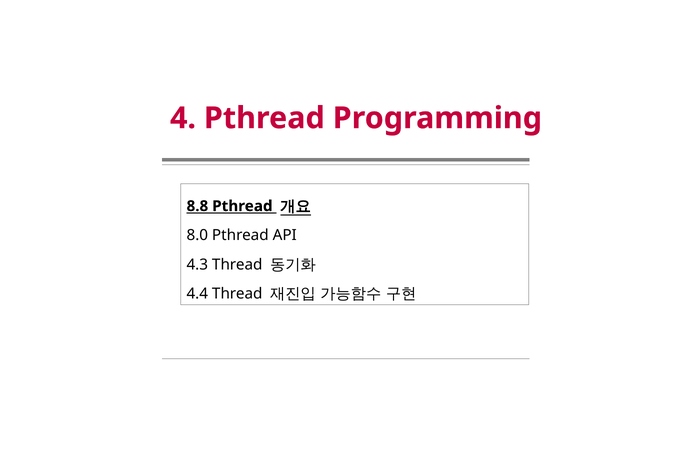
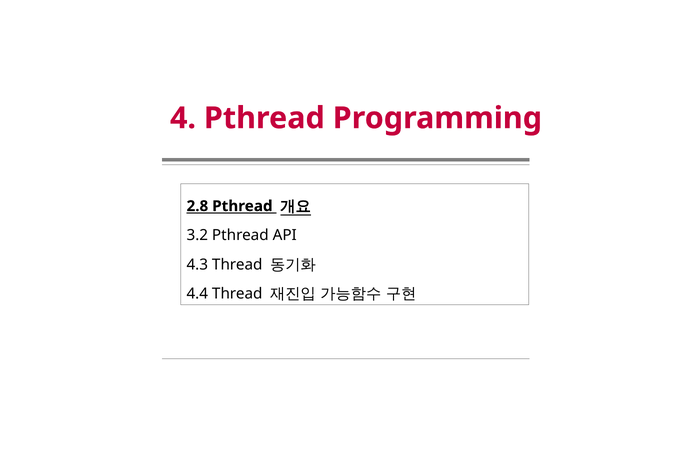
8.8: 8.8 -> 2.8
8.0: 8.0 -> 3.2
